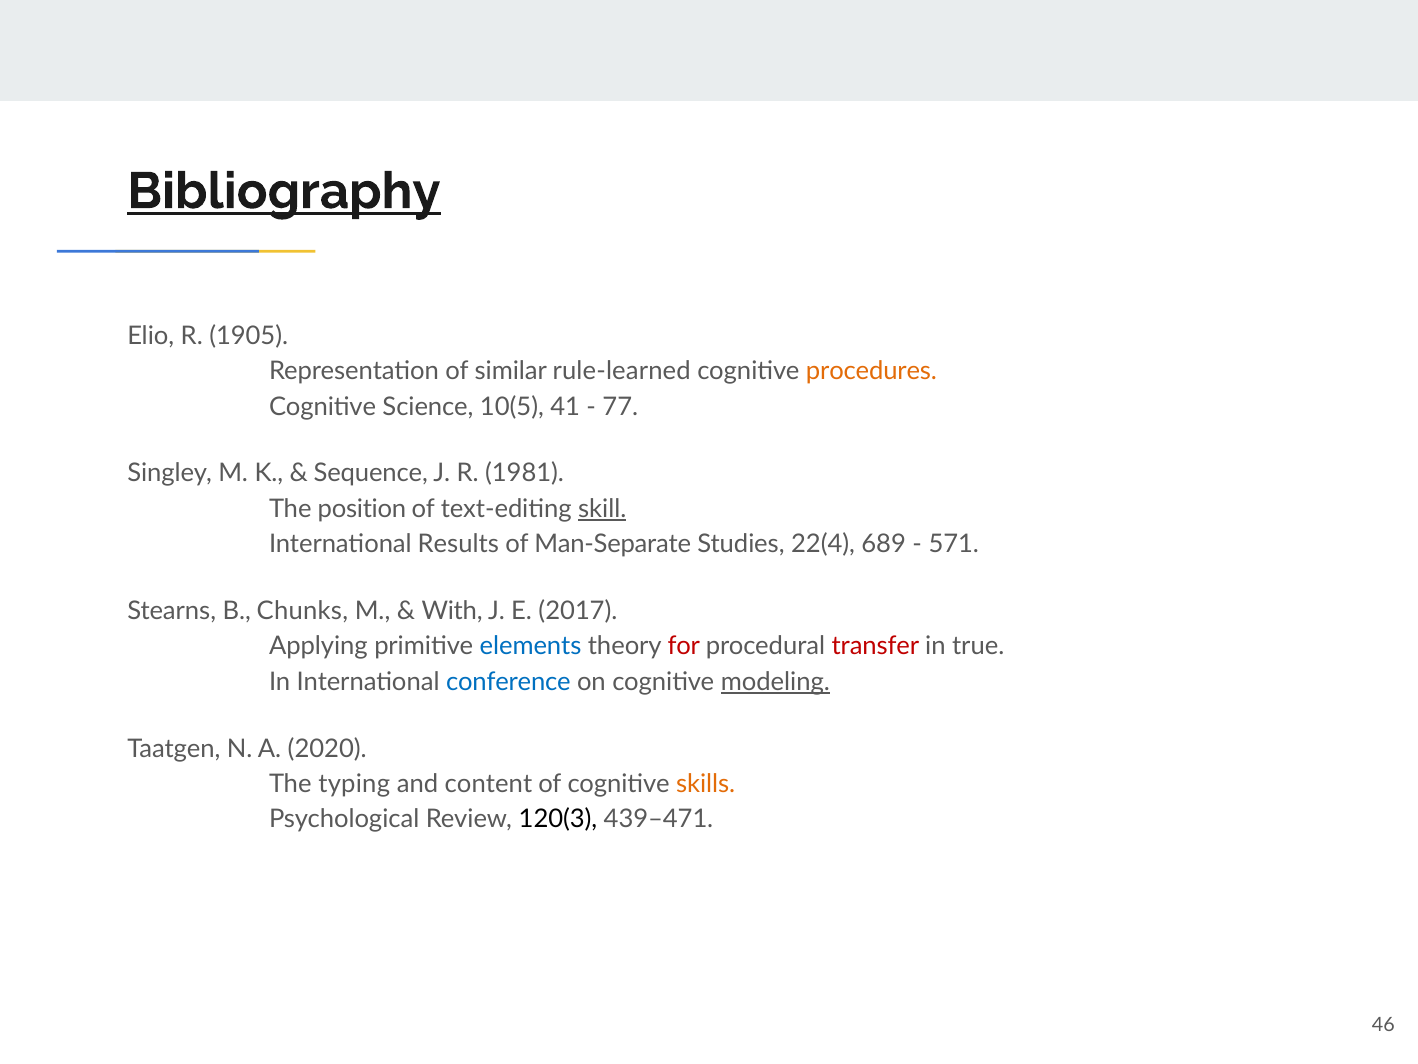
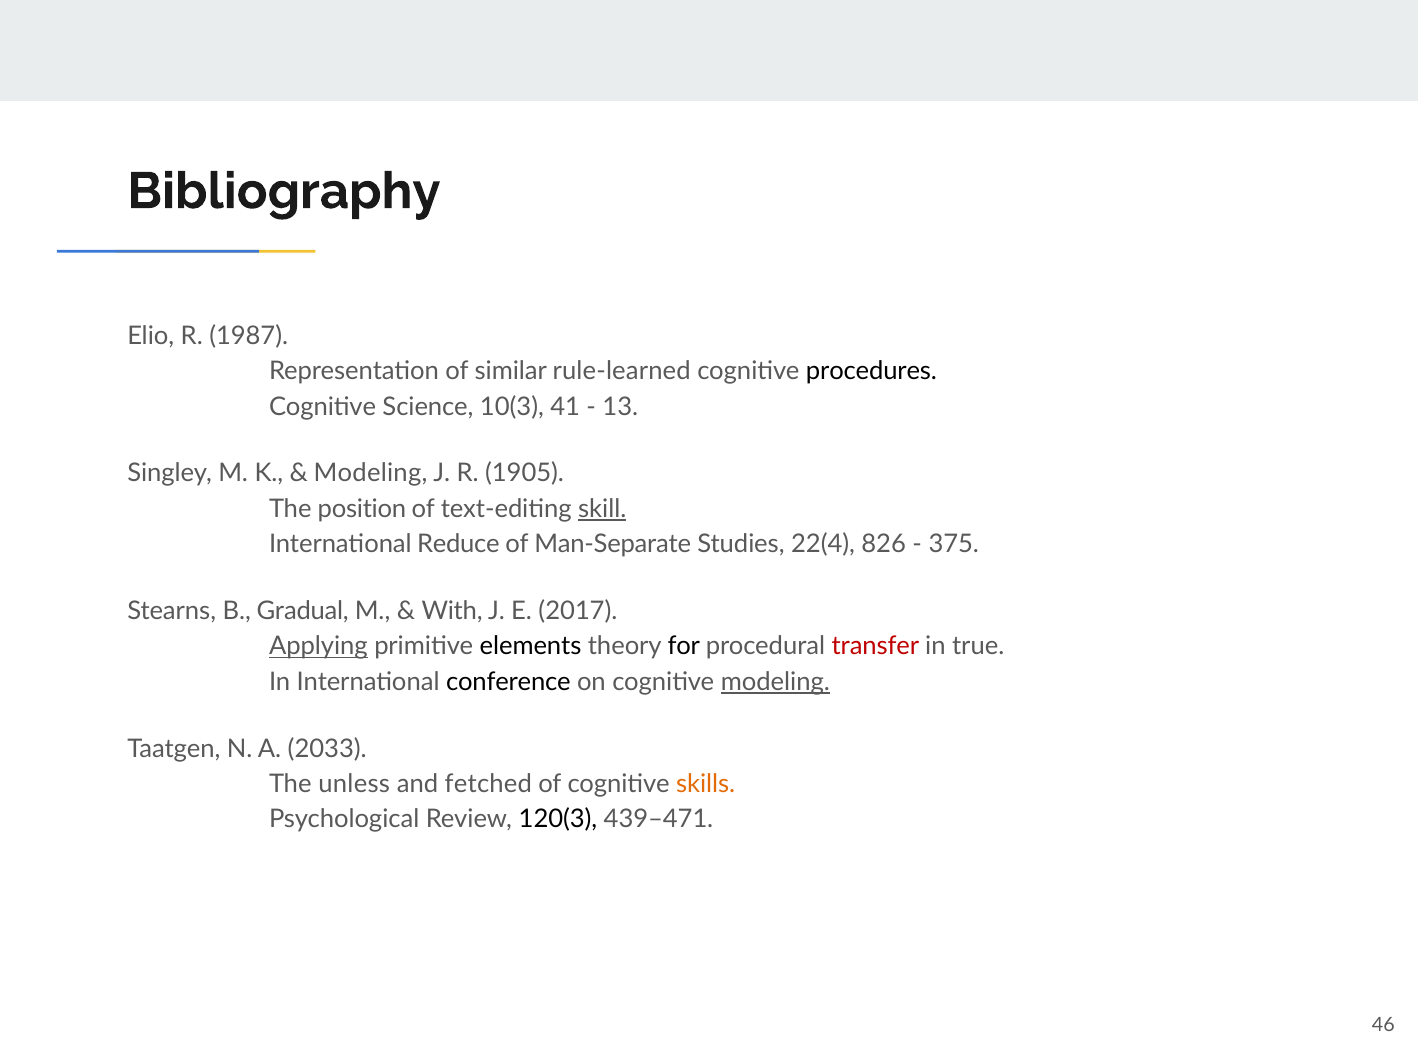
Bibliography underline: present -> none
1905: 1905 -> 1987
procedures colour: orange -> black
10(5: 10(5 -> 10(3
77: 77 -> 13
Sequence at (371, 473): Sequence -> Modeling
1981: 1981 -> 1905
Results: Results -> Reduce
689: 689 -> 826
571: 571 -> 375
Chunks: Chunks -> Gradual
Applying underline: none -> present
elements colour: blue -> black
for colour: red -> black
conference colour: blue -> black
2020: 2020 -> 2033
typing: typing -> unless
content: content -> fetched
